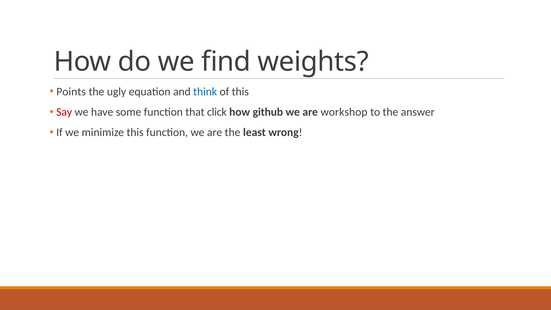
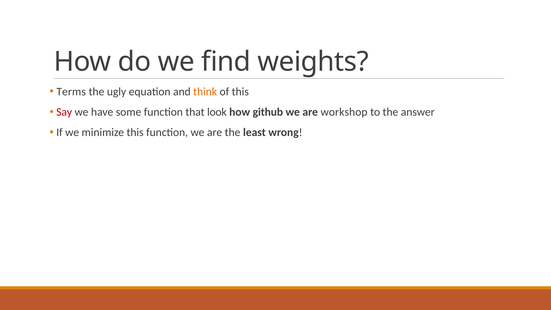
Points: Points -> Terms
think colour: blue -> orange
click: click -> look
